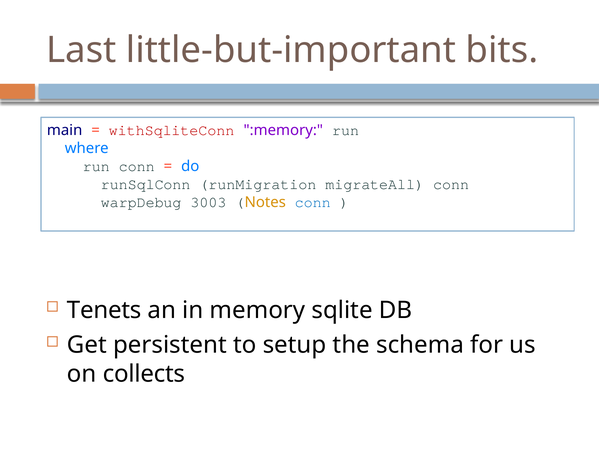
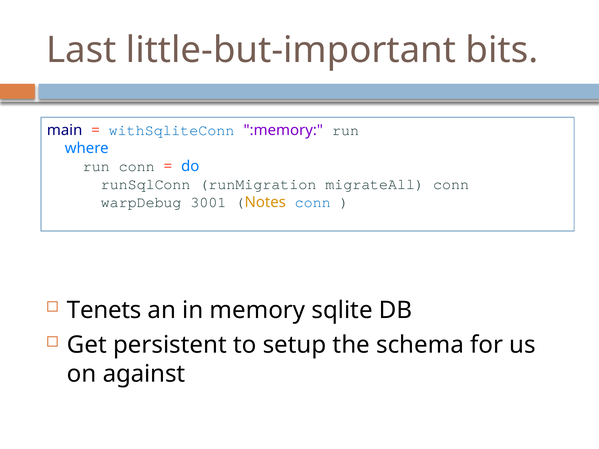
withSqliteConn colour: red -> blue
3003: 3003 -> 3001
collects: collects -> against
